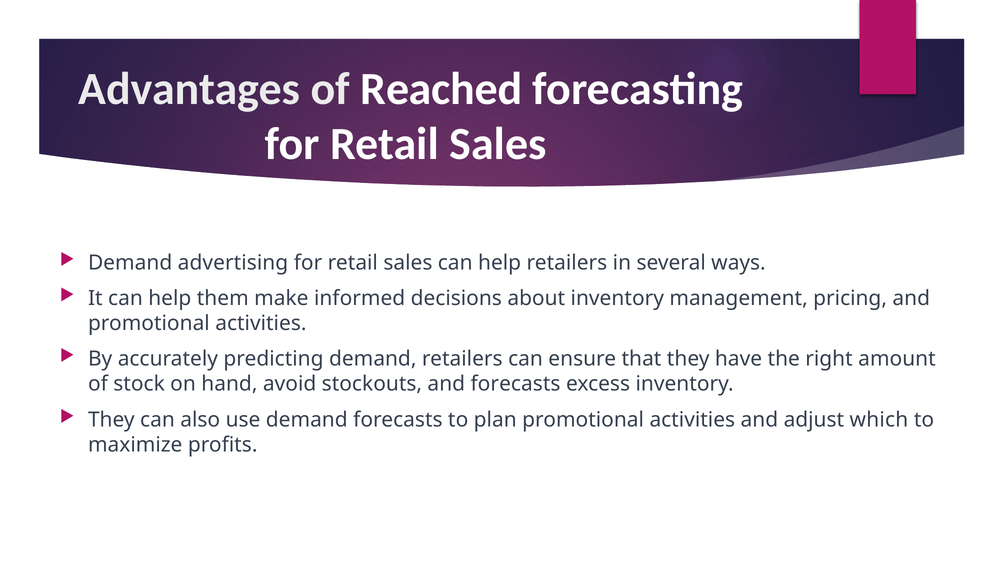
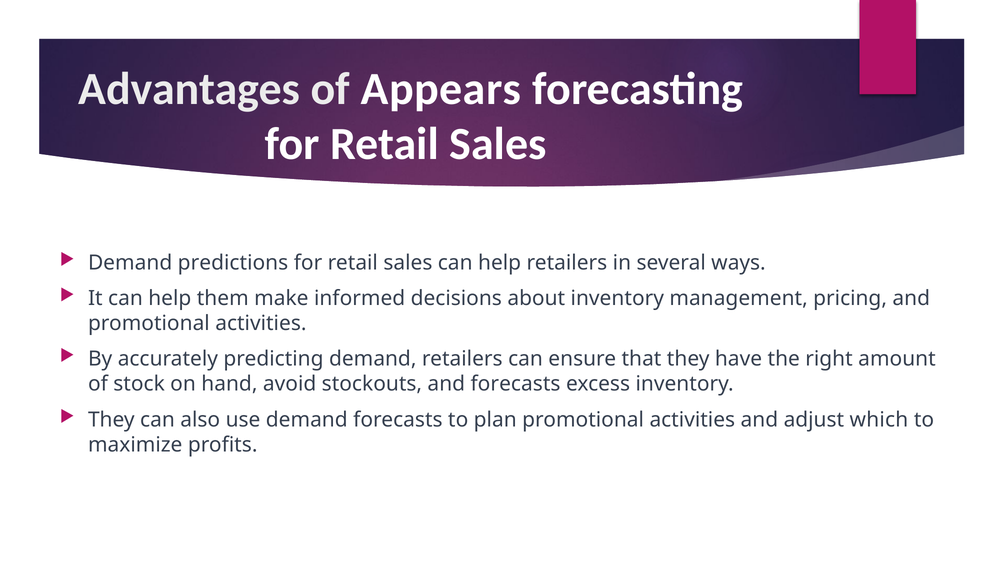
Reached: Reached -> Appears
advertising: advertising -> predictions
